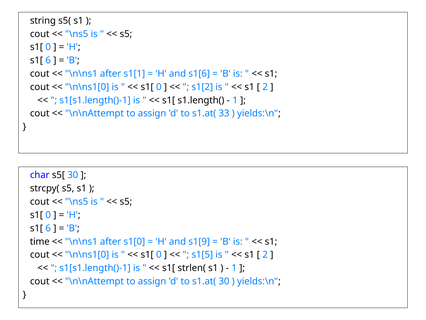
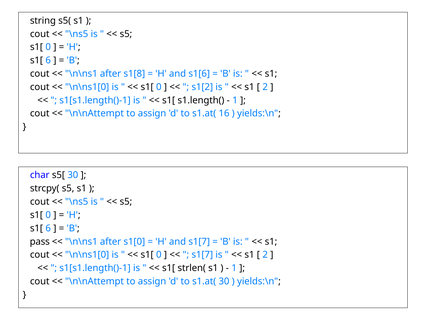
s1[1: s1[1 -> s1[8
33: 33 -> 16
time: time -> pass
and s1[9: s1[9 -> s1[7
s1[5 at (202, 254): s1[5 -> s1[7
